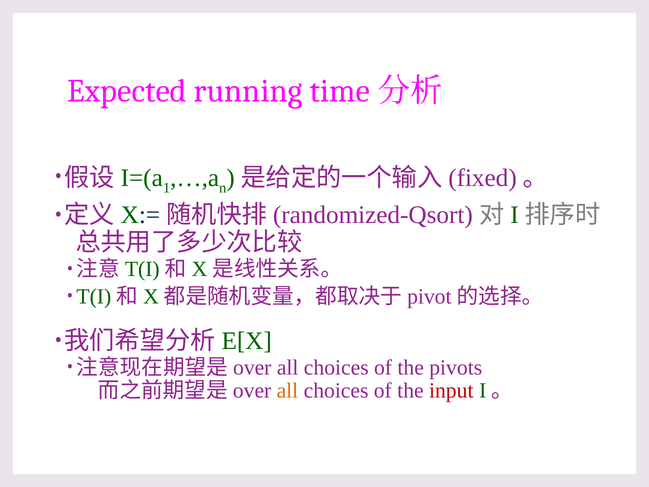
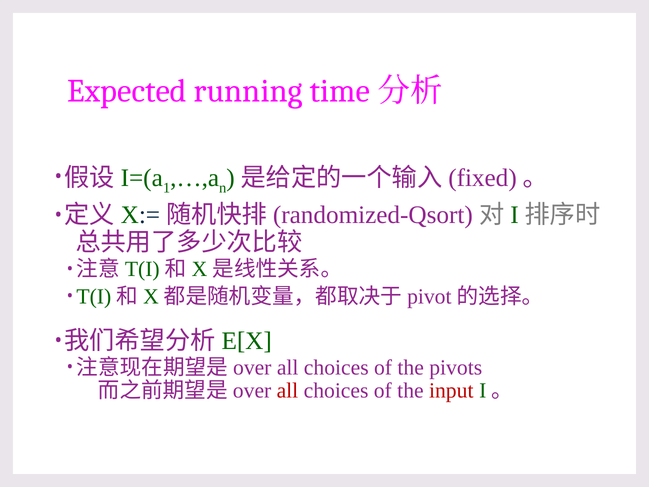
all at (287, 391) colour: orange -> red
